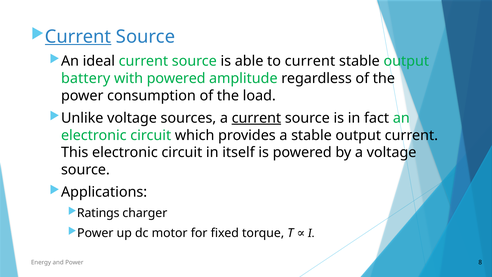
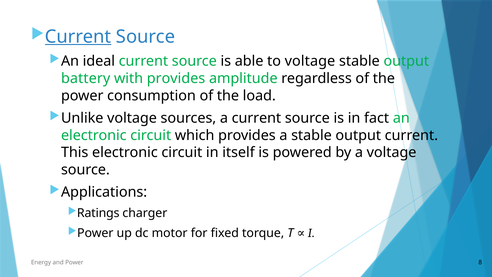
to current: current -> voltage
with powered: powered -> provides
current at (256, 118) underline: present -> none
